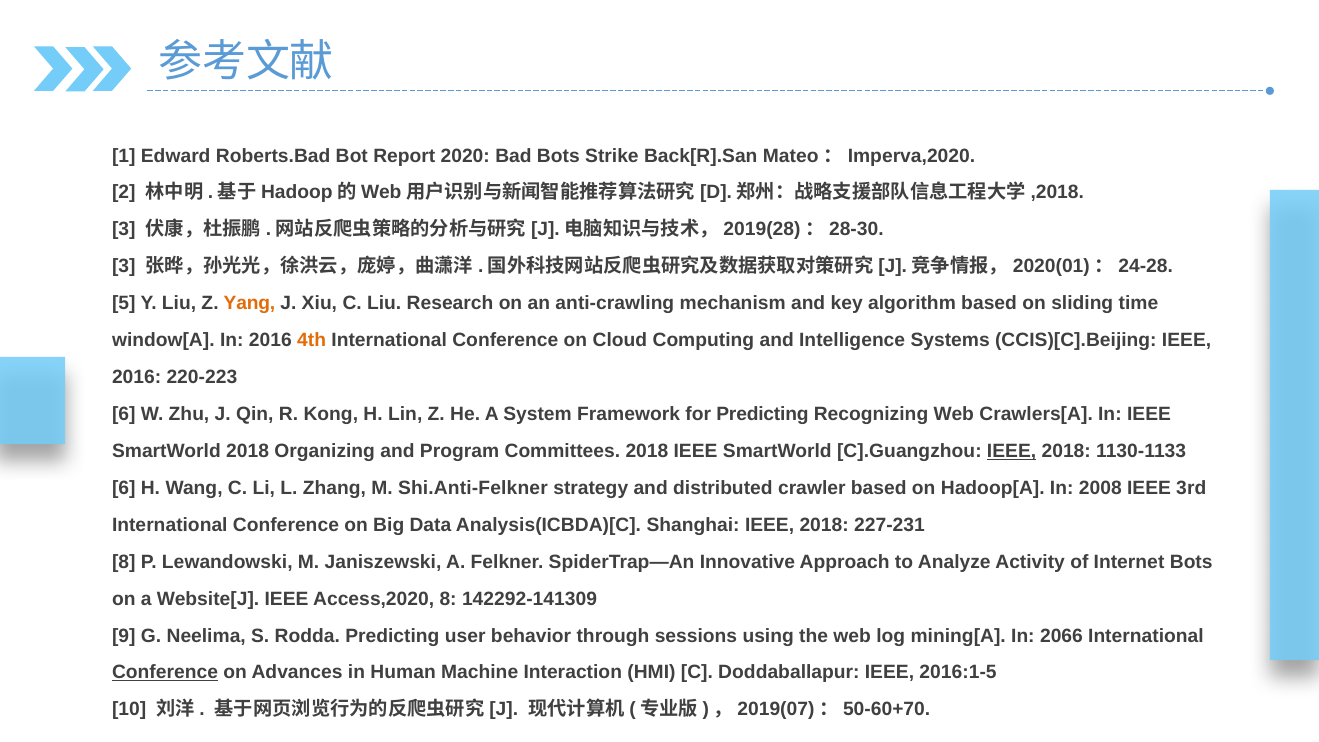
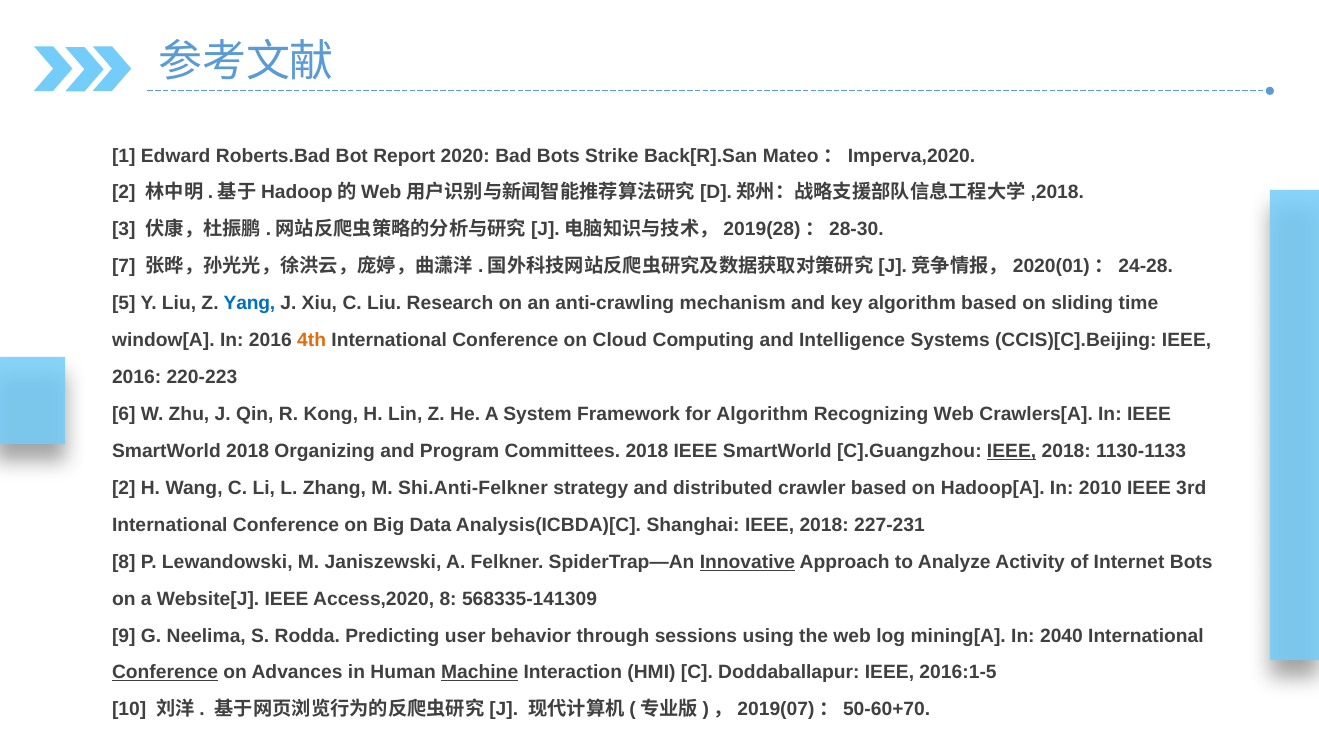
3 at (124, 266): 3 -> 7
Yang colour: orange -> blue
for Predicting: Predicting -> Algorithm
6 at (124, 488): 6 -> 2
2008: 2008 -> 2010
Innovative underline: none -> present
142292-141309: 142292-141309 -> 568335-141309
2066: 2066 -> 2040
Machine underline: none -> present
